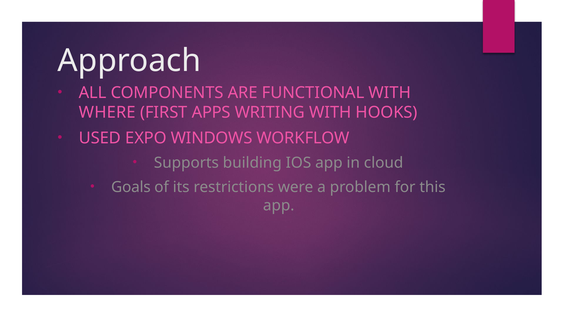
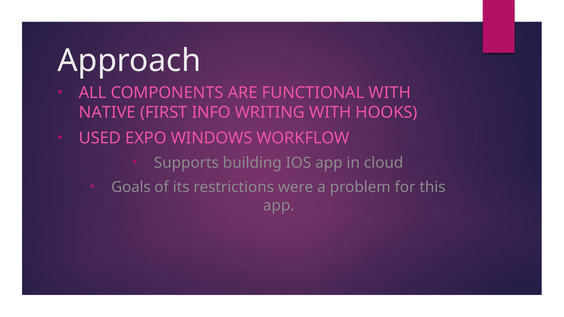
WHERE: WHERE -> NATIVE
APPS: APPS -> INFO
